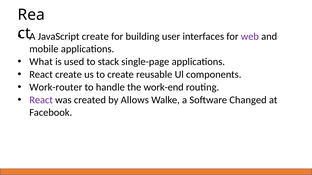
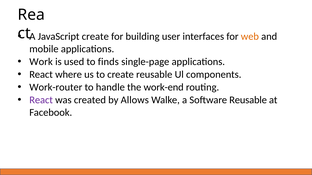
web colour: purple -> orange
What: What -> Work
stack: stack -> finds
React create: create -> where
Software Changed: Changed -> Reusable
